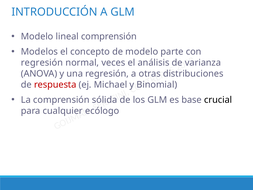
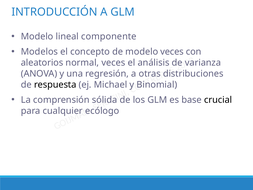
lineal comprensión: comprensión -> componente
modelo parte: parte -> veces
regresión at (42, 63): regresión -> aleatorios
respuesta colour: red -> black
